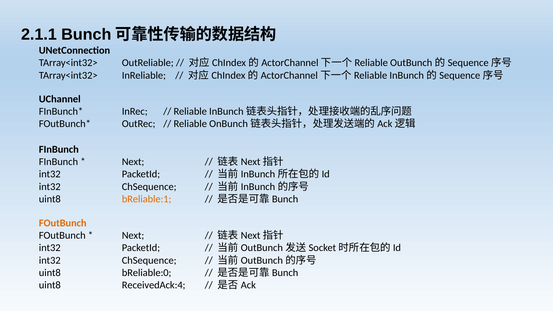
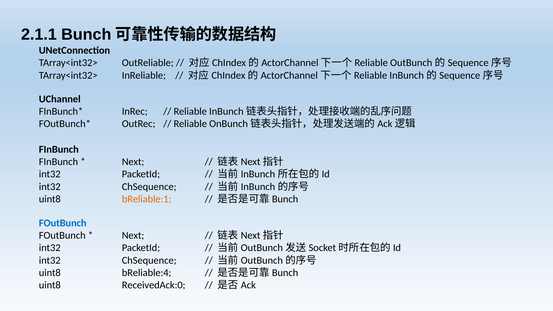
FOutBunch at (63, 223) colour: orange -> blue
bReliable:0: bReliable:0 -> bReliable:4
ReceivedAck:4: ReceivedAck:4 -> ReceivedAck:0
